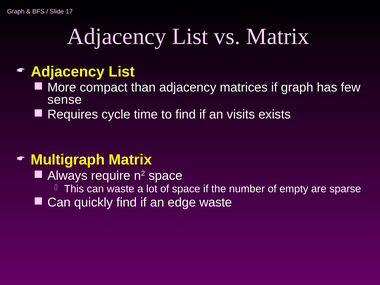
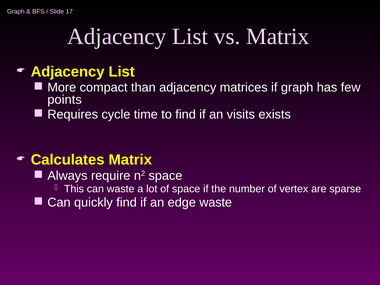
sense: sense -> points
Multigraph: Multigraph -> Calculates
empty: empty -> vertex
